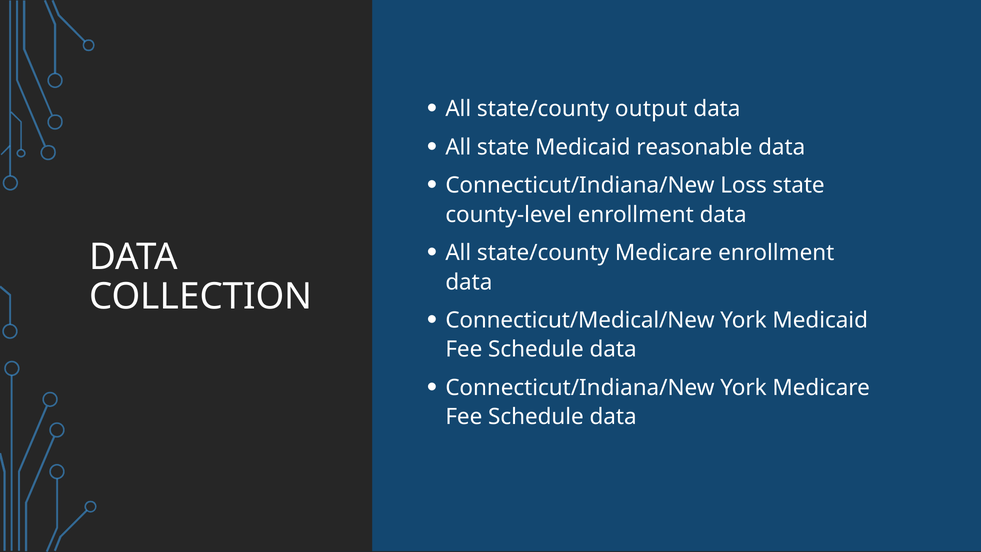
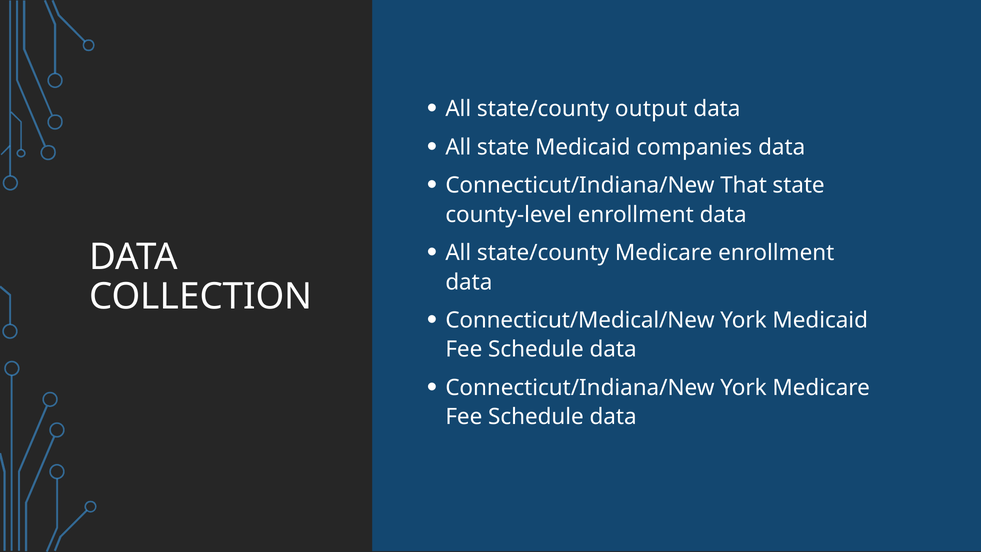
reasonable: reasonable -> companies
Loss: Loss -> That
